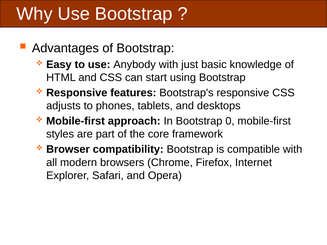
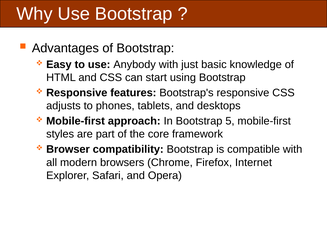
0: 0 -> 5
